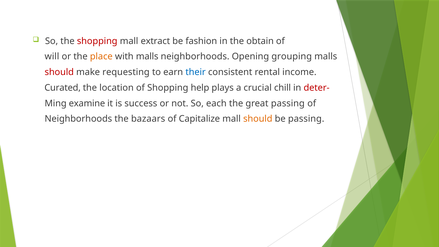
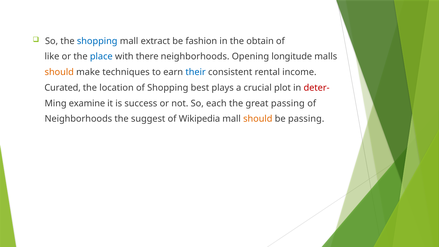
shopping at (97, 41) colour: red -> blue
will: will -> like
place colour: orange -> blue
with malls: malls -> there
grouping: grouping -> longitude
should at (59, 72) colour: red -> orange
requesting: requesting -> techniques
help: help -> best
chill: chill -> plot
bazaars: bazaars -> suggest
Capitalize: Capitalize -> Wikipedia
